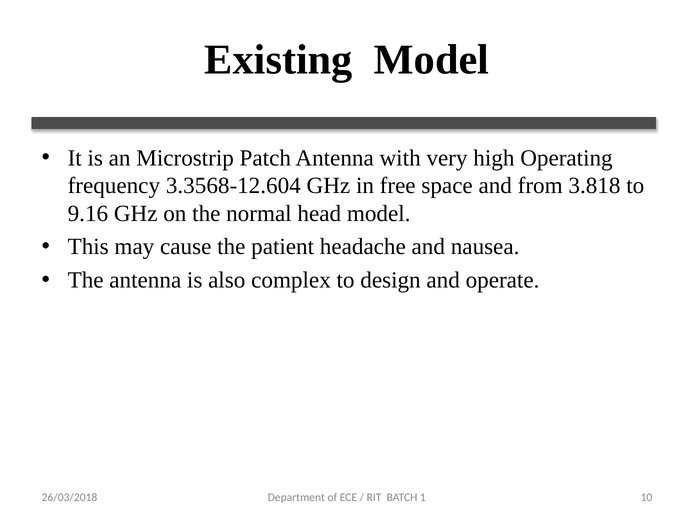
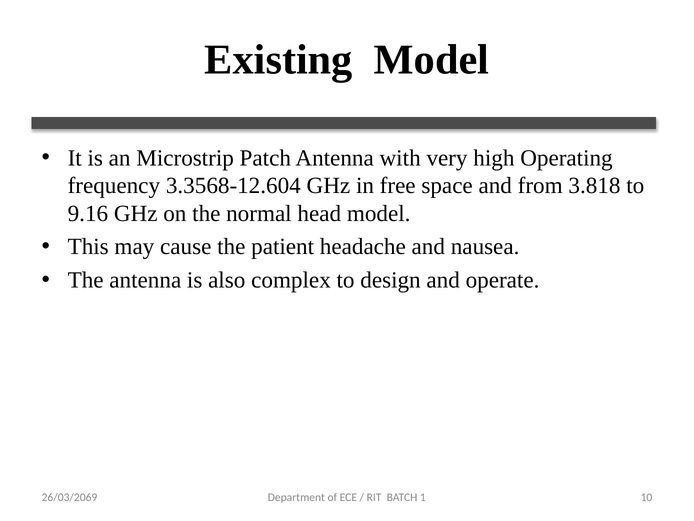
26/03/2018: 26/03/2018 -> 26/03/2069
